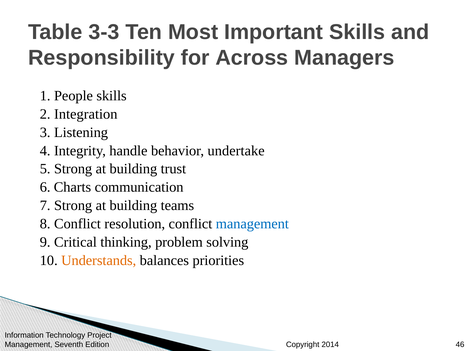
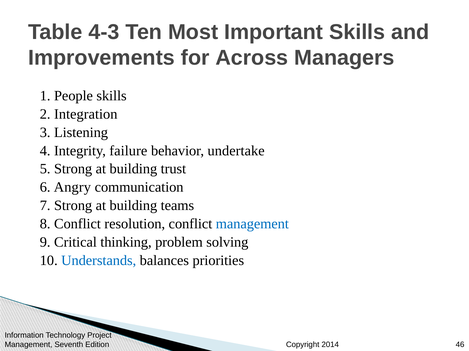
3-3: 3-3 -> 4-3
Responsibility: Responsibility -> Improvements
handle: handle -> failure
Charts: Charts -> Angry
Understands colour: orange -> blue
